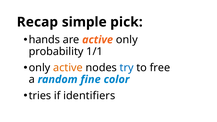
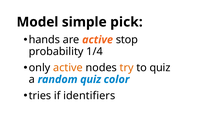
Recap: Recap -> Model
active only: only -> stop
1/1: 1/1 -> 1/4
try colour: blue -> orange
to free: free -> quiz
random fine: fine -> quiz
